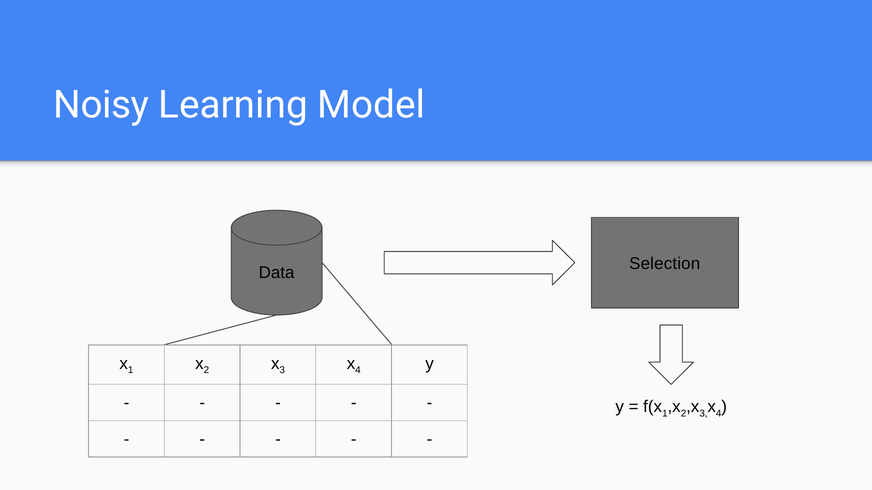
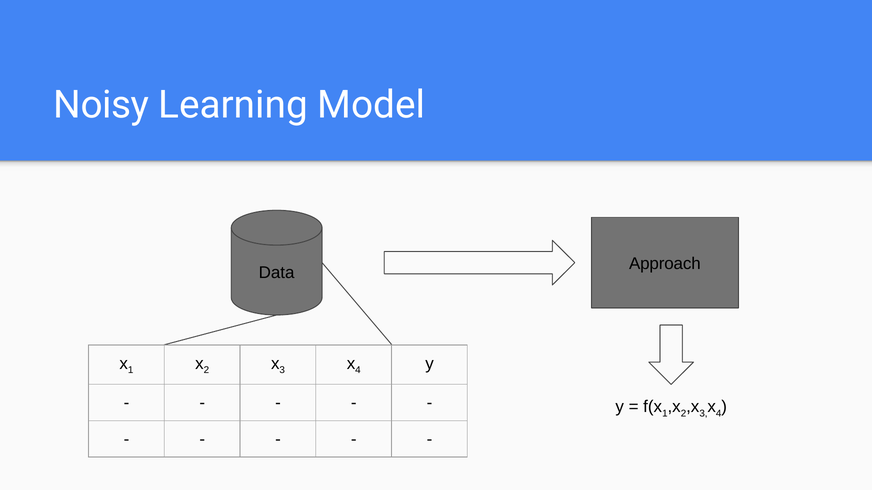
Selection: Selection -> Approach
